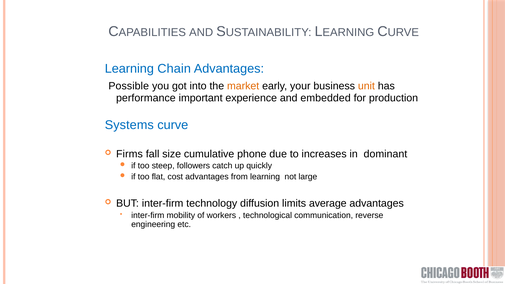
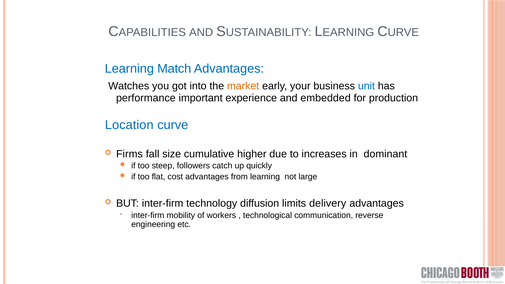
Chain: Chain -> Match
Possible: Possible -> Watches
unit colour: orange -> blue
Systems: Systems -> Location
phone: phone -> higher
average: average -> delivery
